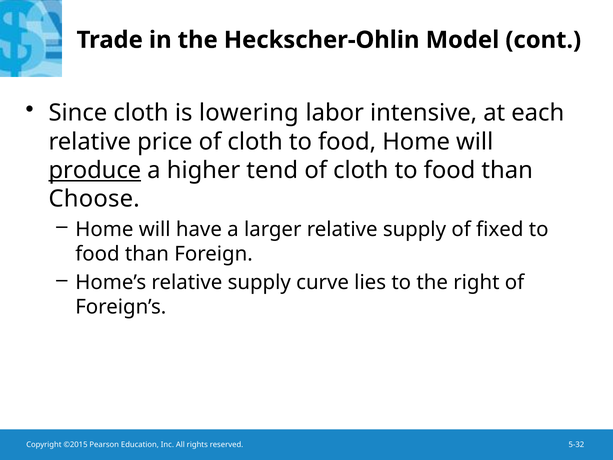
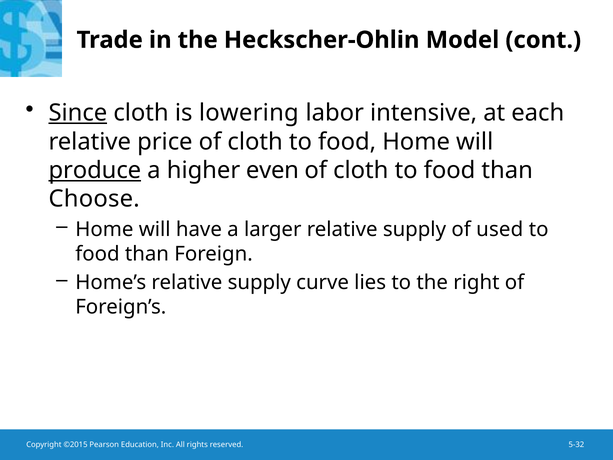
Since underline: none -> present
tend: tend -> even
fixed: fixed -> used
